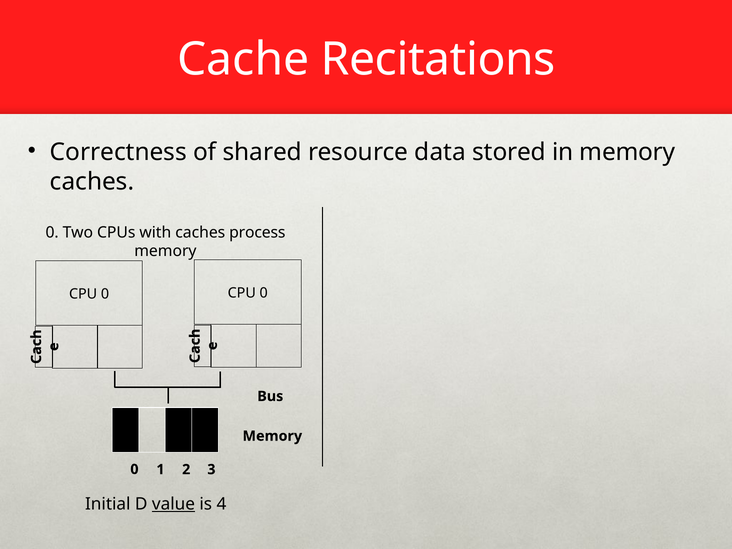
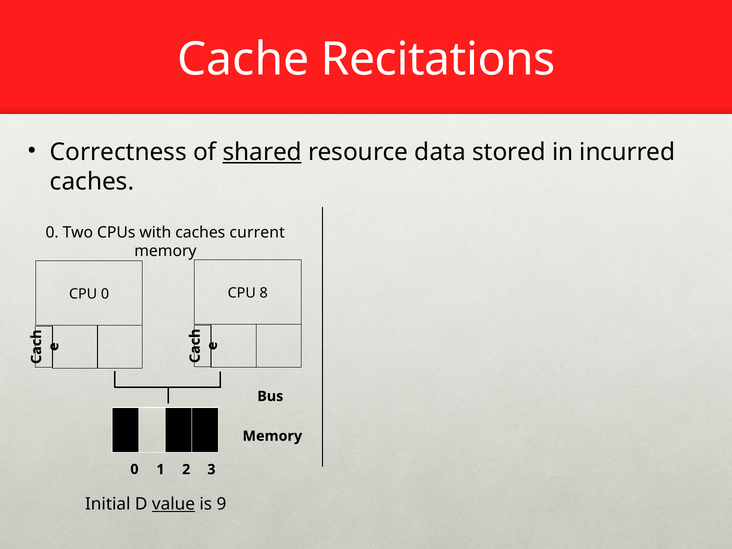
shared underline: none -> present
in memory: memory -> incurred
process: process -> current
0 at (264, 293): 0 -> 8
4: 4 -> 9
